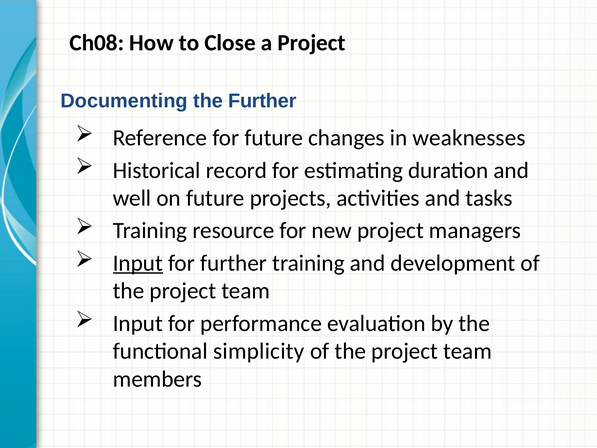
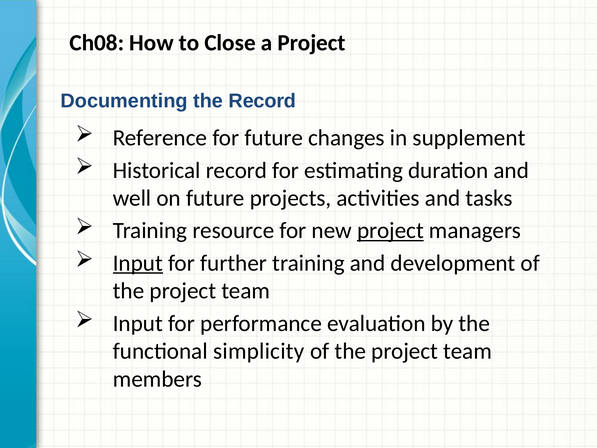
the Further: Further -> Record
weaknesses: weaknesses -> supplement
project at (390, 231) underline: none -> present
